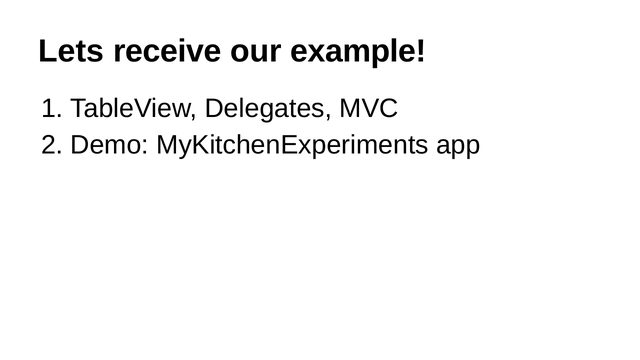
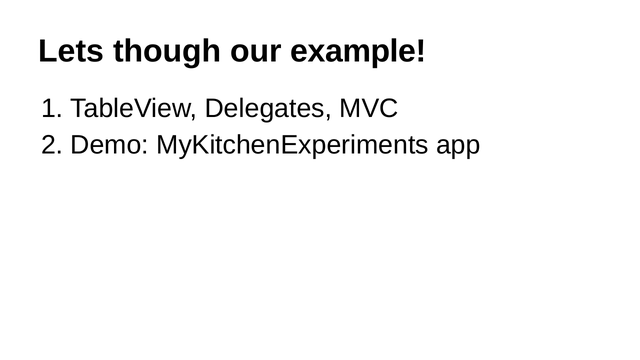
receive: receive -> though
